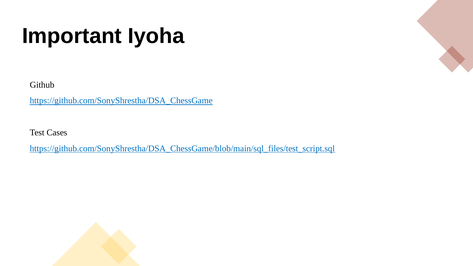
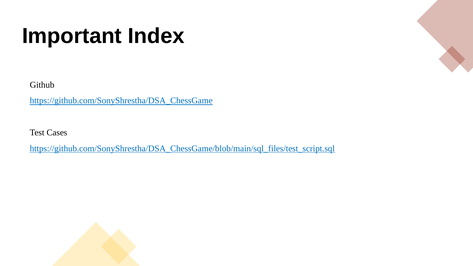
Iyoha: Iyoha -> Index
